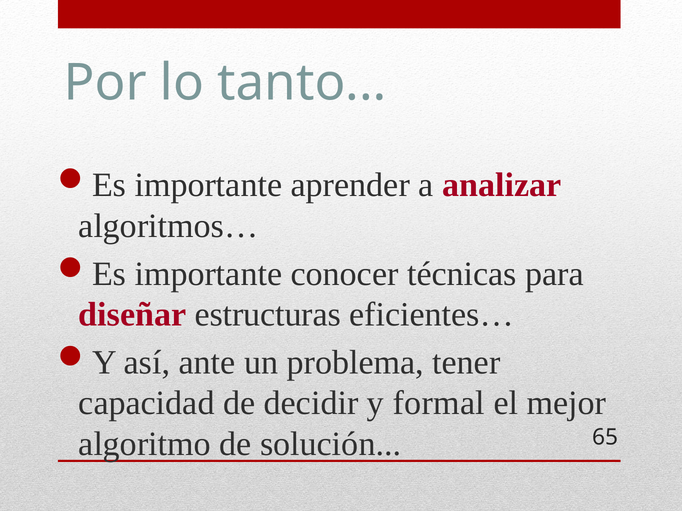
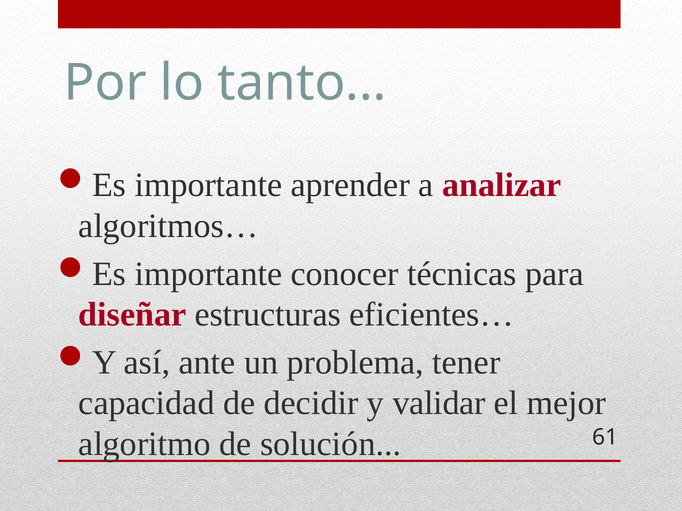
formal: formal -> validar
65: 65 -> 61
